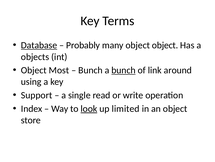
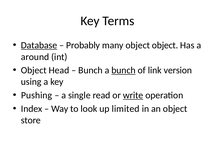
objects: objects -> around
Most: Most -> Head
around: around -> version
Support: Support -> Pushing
write underline: none -> present
look underline: present -> none
